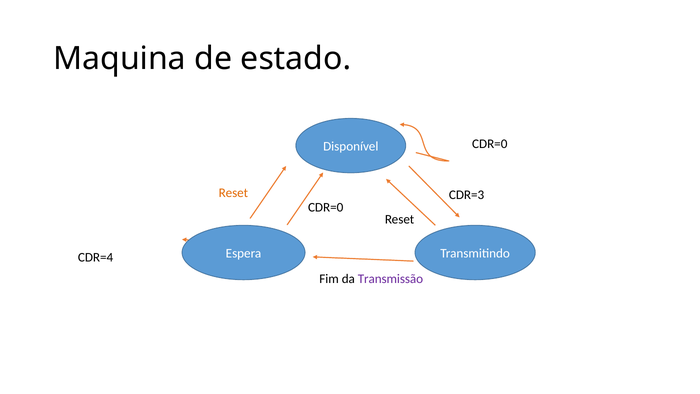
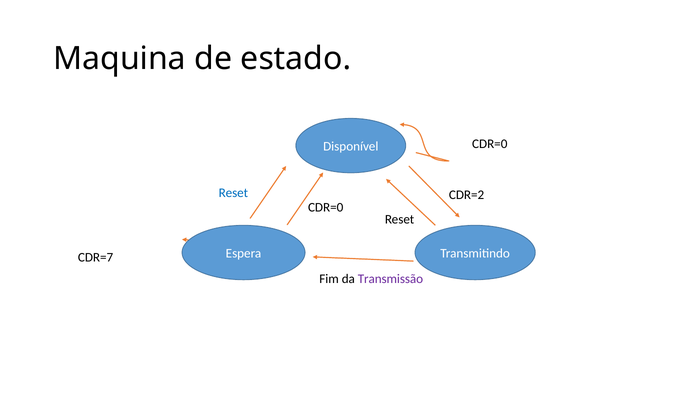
Reset at (233, 193) colour: orange -> blue
CDR=3: CDR=3 -> CDR=2
CDR=4: CDR=4 -> CDR=7
